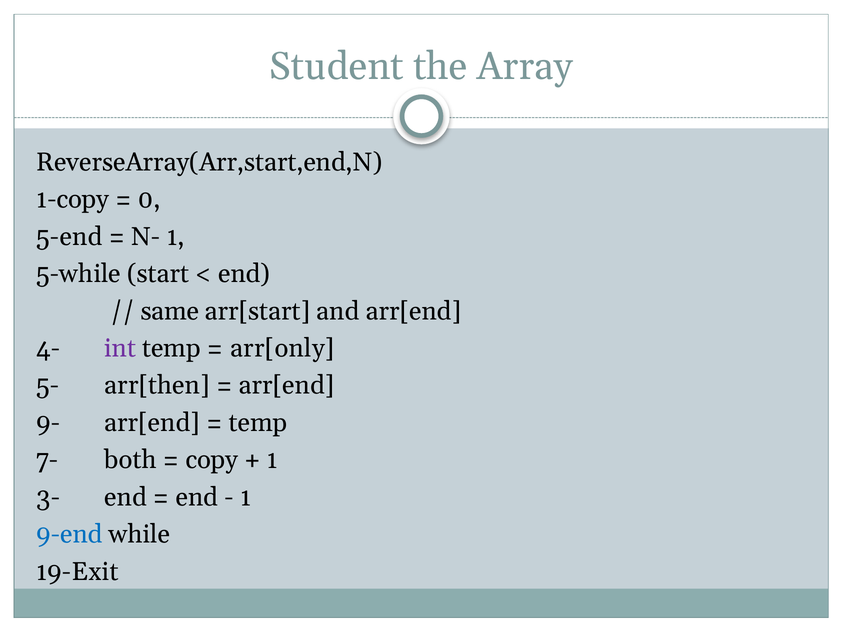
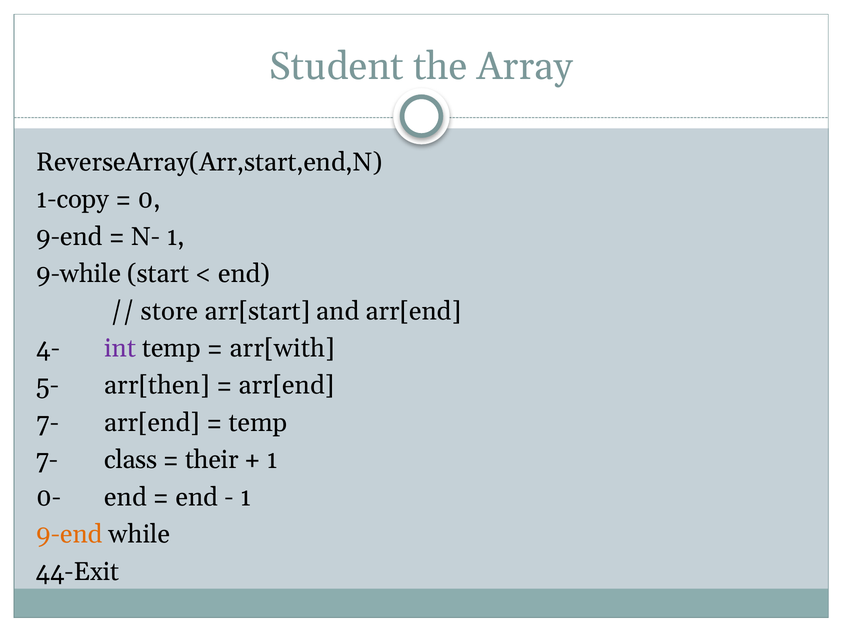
5-end at (69, 237): 5-end -> 9-end
5-while: 5-while -> 9-while
same: same -> store
arr[only: arr[only -> arr[with
9- at (48, 423): 9- -> 7-
both: both -> class
copy: copy -> their
3-: 3- -> 0-
9-end at (69, 535) colour: blue -> orange
19-Exit: 19-Exit -> 44-Exit
